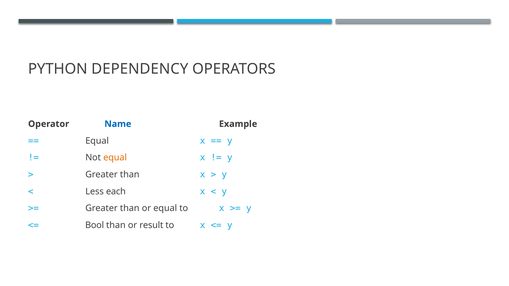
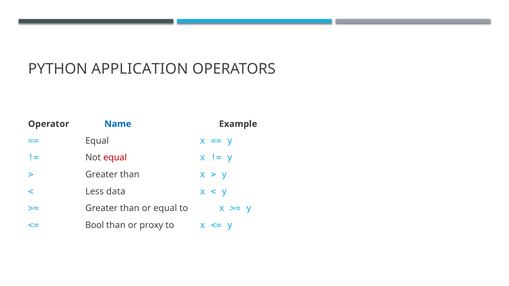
DEPENDENCY: DEPENDENCY -> APPLICATION
equal at (115, 158) colour: orange -> red
each: each -> data
result: result -> proxy
